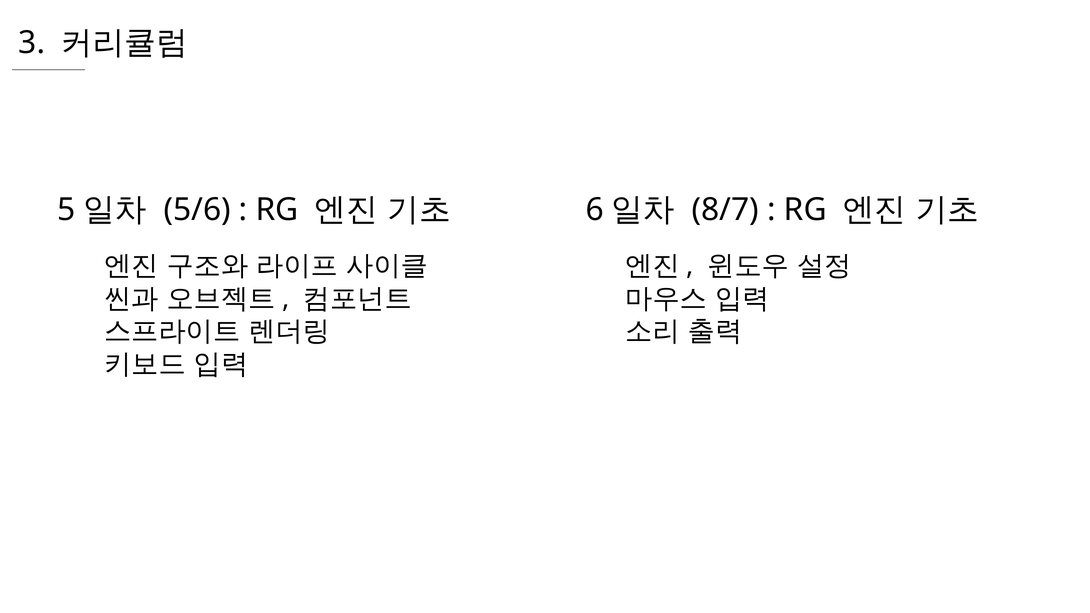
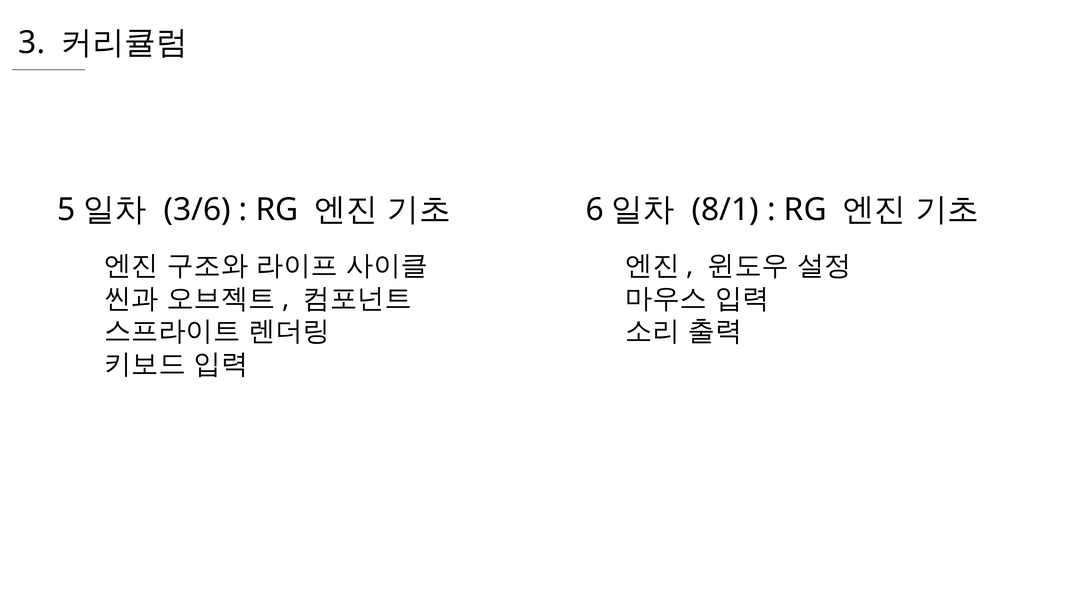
5/6: 5/6 -> 3/6
8/7: 8/7 -> 8/1
